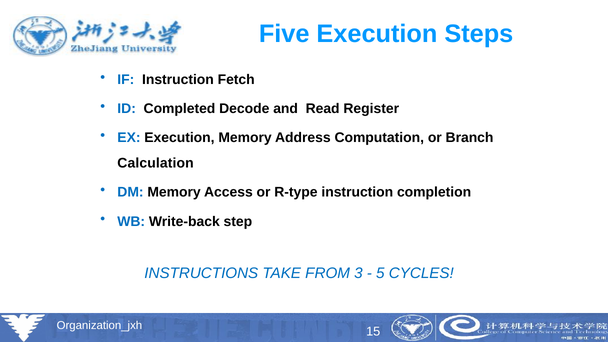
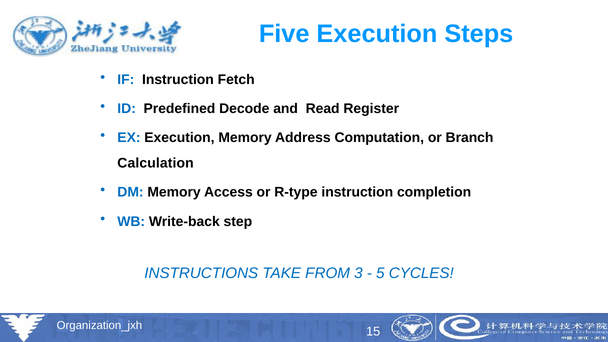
Completed: Completed -> Predefined
